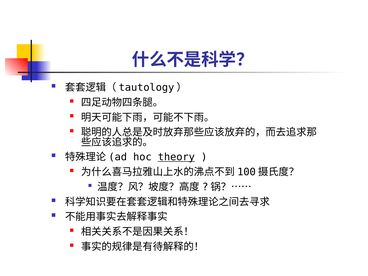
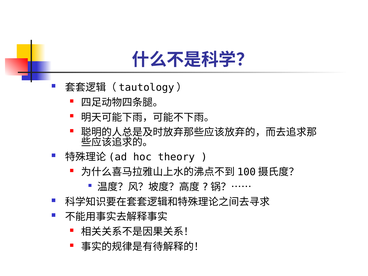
theory underline: present -> none
